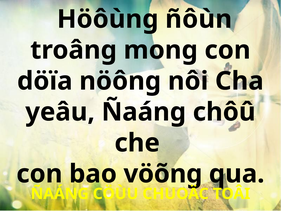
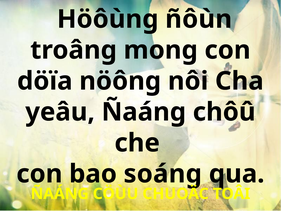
vöõng: vöõng -> soáng
